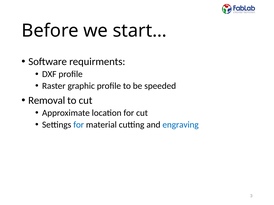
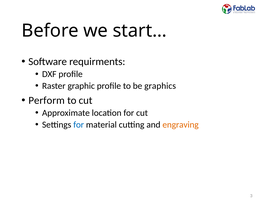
speeded: speeded -> graphics
Removal: Removal -> Perform
engraving colour: blue -> orange
